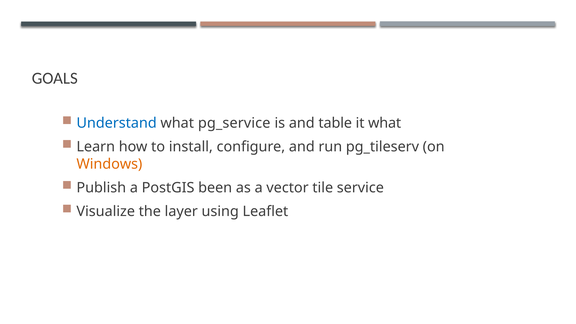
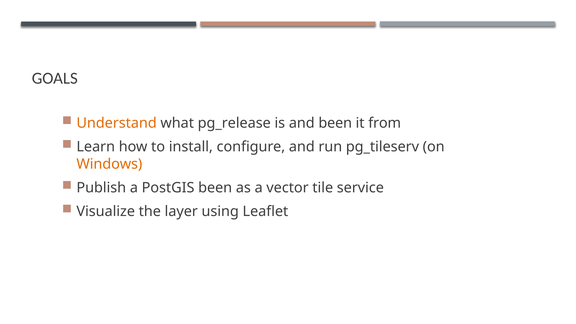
Understand colour: blue -> orange
pg_service: pg_service -> pg_release
and table: table -> been
it what: what -> from
